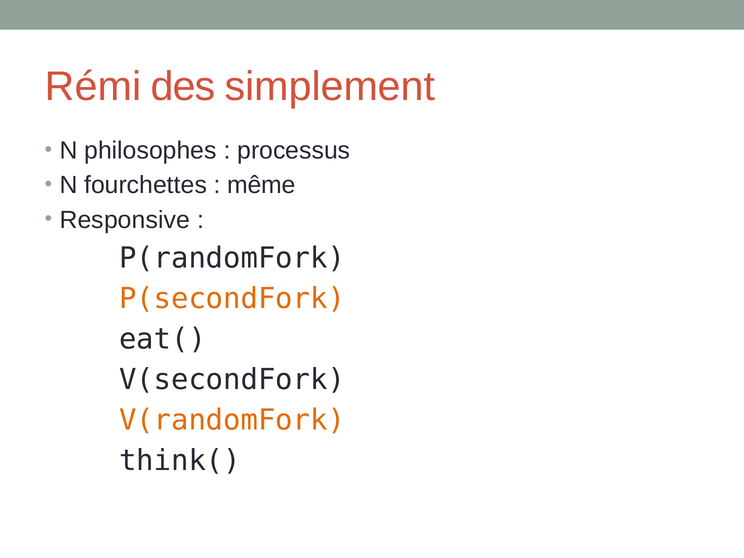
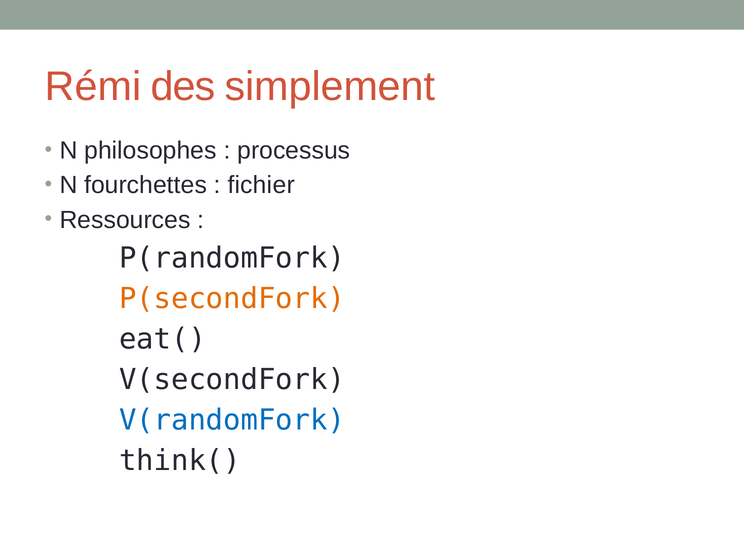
même: même -> fichier
Responsive: Responsive -> Ressources
V(randomFork colour: orange -> blue
